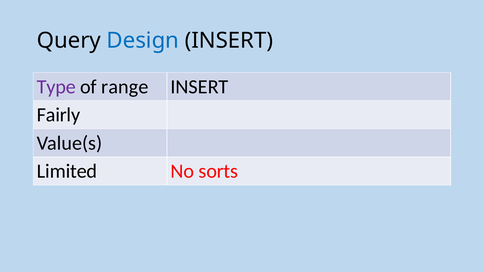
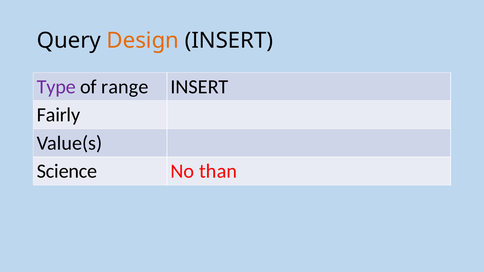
Design colour: blue -> orange
Limited: Limited -> Science
sorts: sorts -> than
